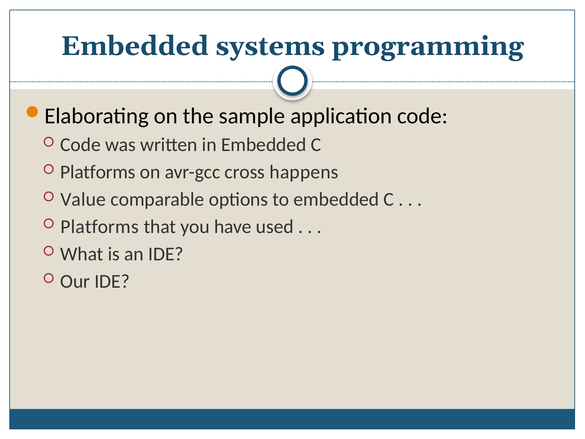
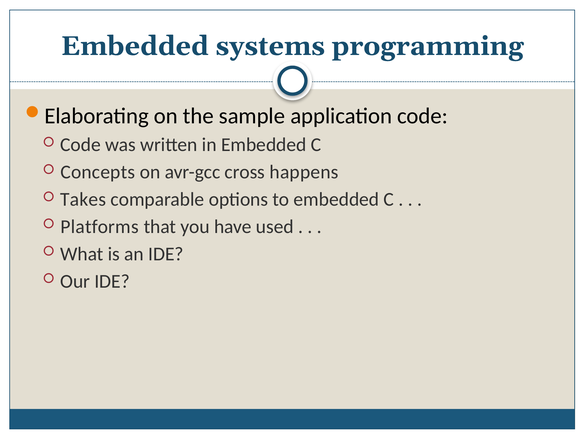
Platforms at (98, 172): Platforms -> Concepts
Value: Value -> Takes
